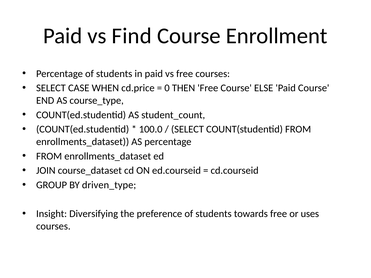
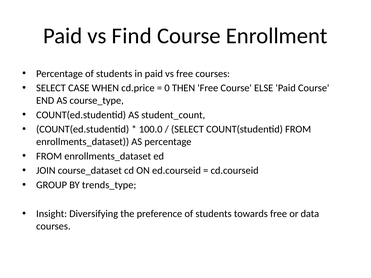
driven_type: driven_type -> trends_type
uses: uses -> data
